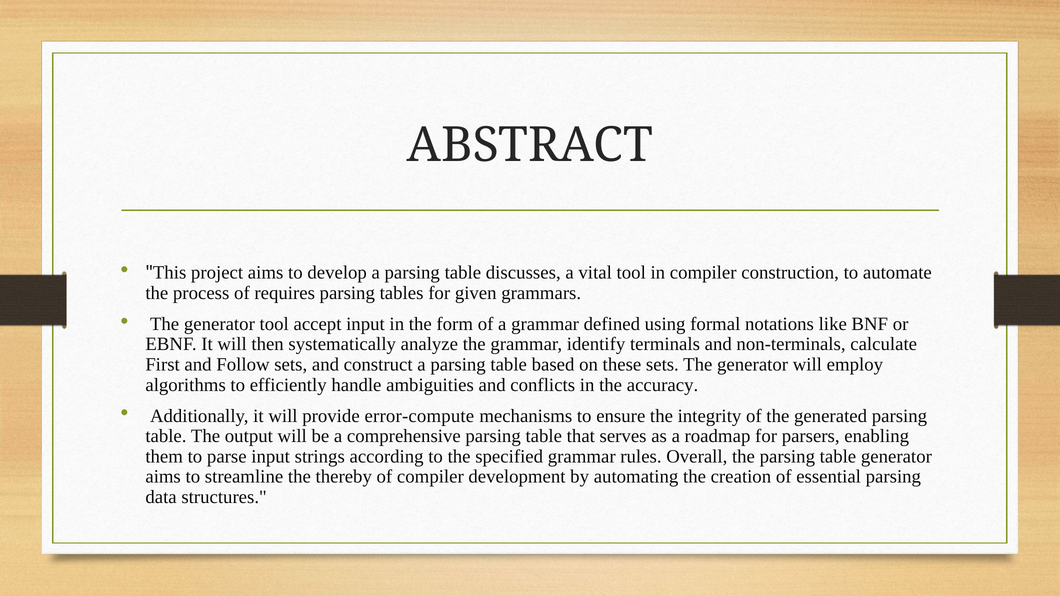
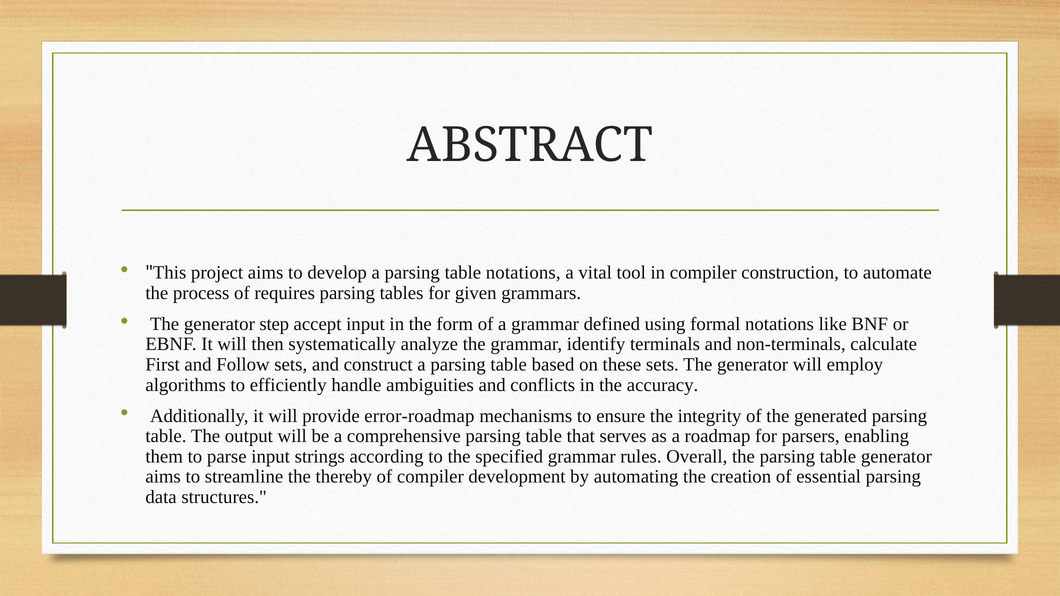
table discusses: discusses -> notations
generator tool: tool -> step
error-compute: error-compute -> error-roadmap
